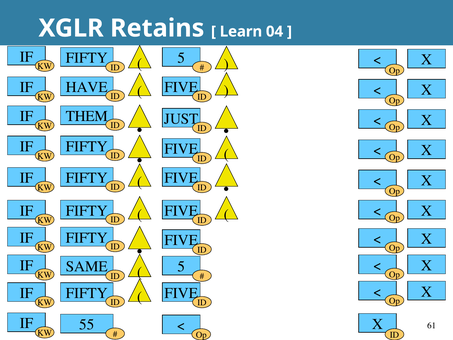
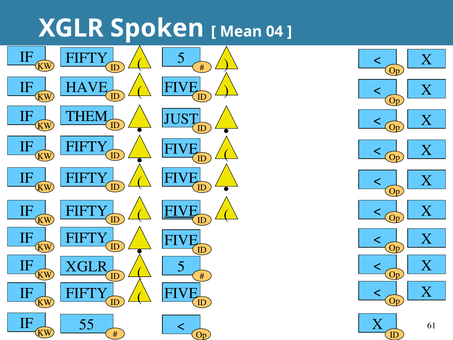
Retains: Retains -> Spoken
Learn: Learn -> Mean
FIVE at (181, 211) underline: none -> present
SAME at (87, 266): SAME -> XGLR
